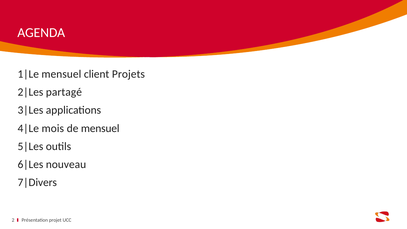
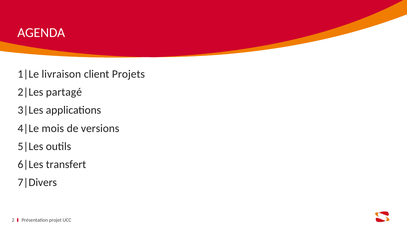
mensuel at (61, 74): mensuel -> livraison
de mensuel: mensuel -> versions
nouveau: nouveau -> transfert
